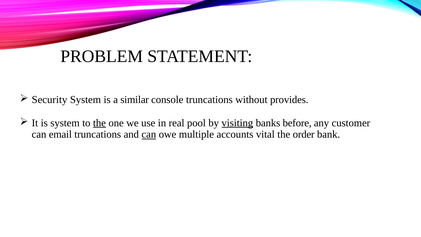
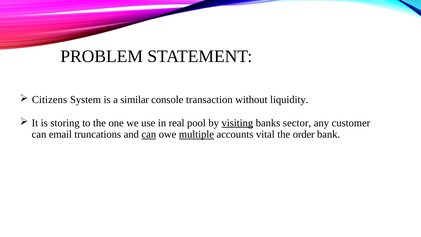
Security: Security -> Citizens
console truncations: truncations -> transaction
provides: provides -> liquidity
is system: system -> storing
the at (99, 123) underline: present -> none
before: before -> sector
multiple underline: none -> present
